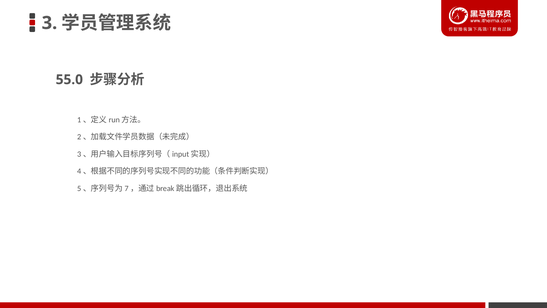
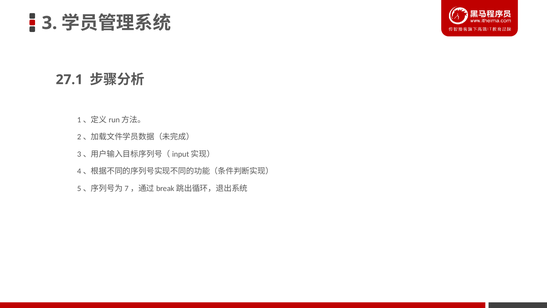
55.0: 55.0 -> 27.1
